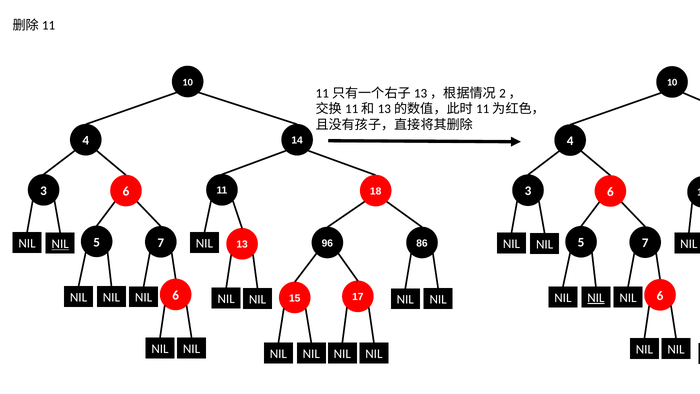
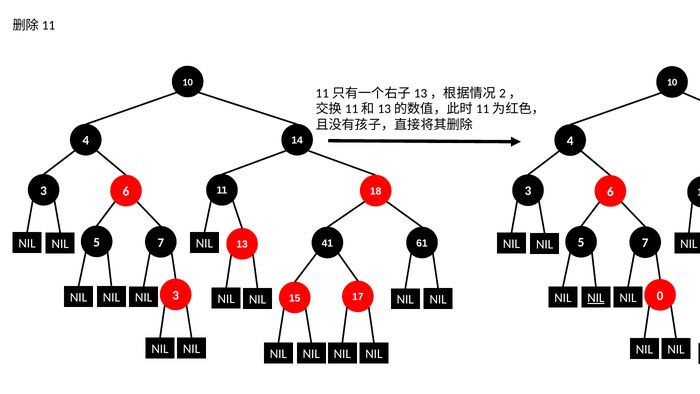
86: 86 -> 61
96: 96 -> 41
NIL at (60, 244) underline: present -> none
6 at (176, 295): 6 -> 3
6 at (660, 296): 6 -> 0
